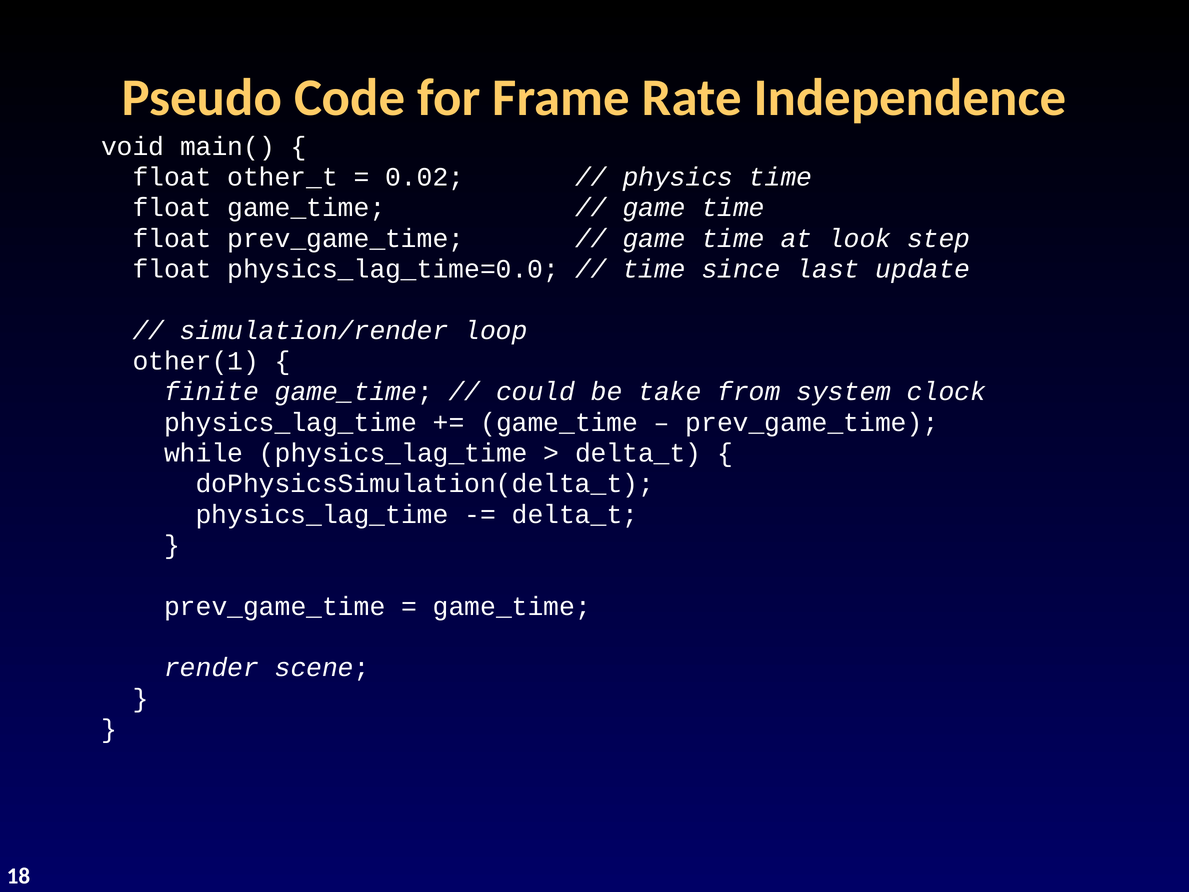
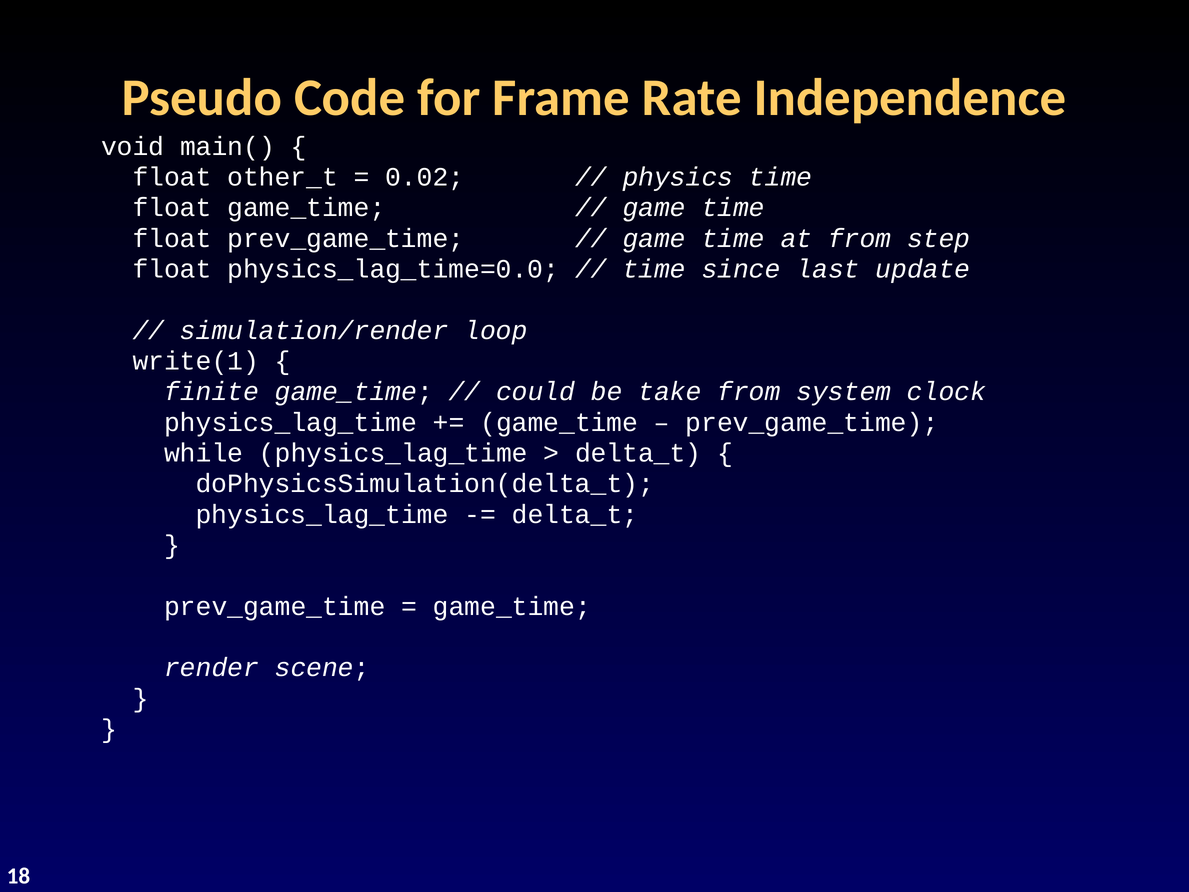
at look: look -> from
other(1: other(1 -> write(1
